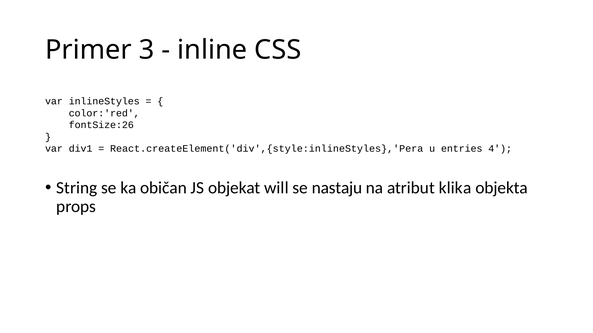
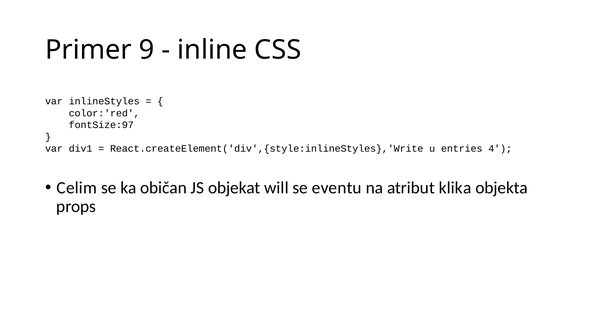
3: 3 -> 9
fontSize:26: fontSize:26 -> fontSize:97
React.createElement('div',{style:inlineStyles},'Pera: React.createElement('div',{style:inlineStyles},'Pera -> React.createElement('div',{style:inlineStyles},'Write
String: String -> Celim
nastaju: nastaju -> eventu
